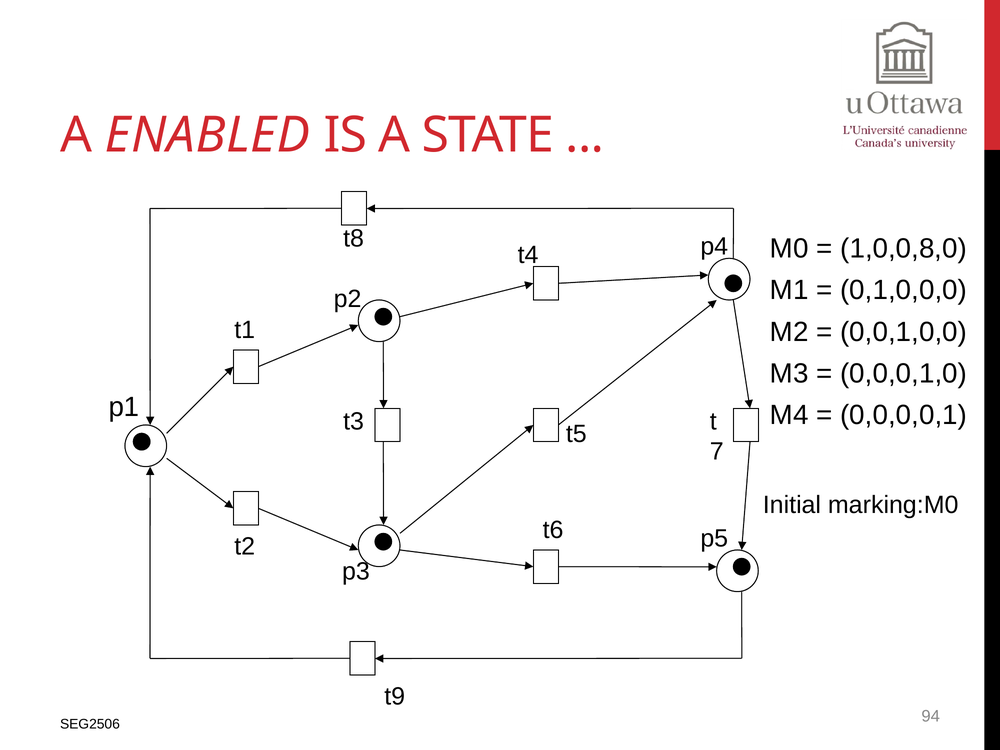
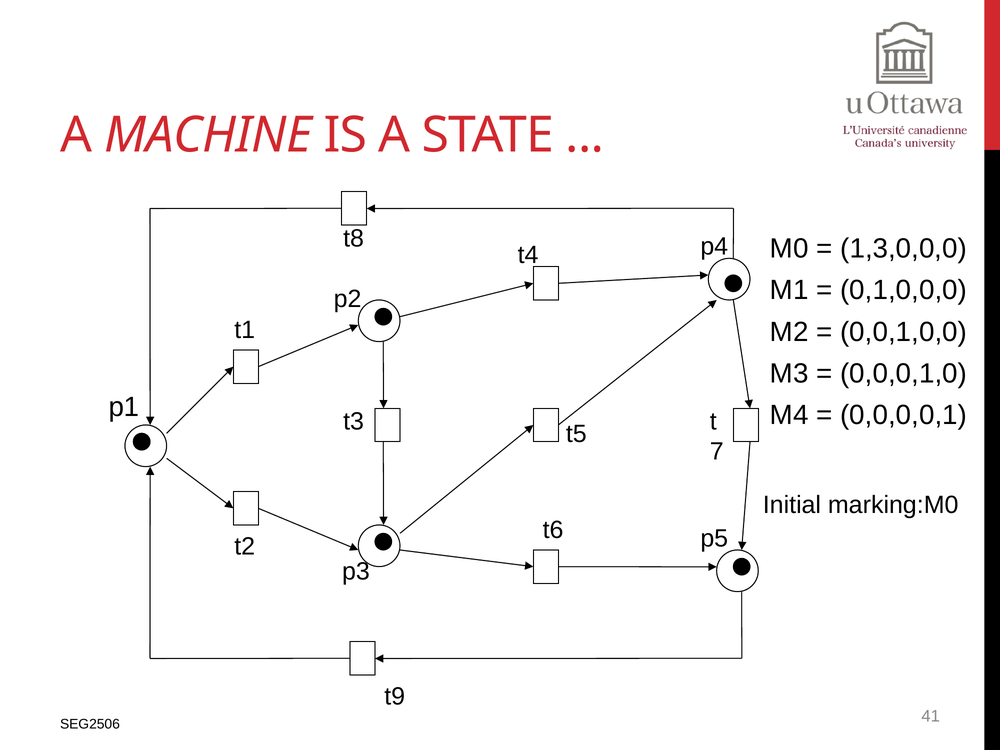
ENABLED: ENABLED -> MACHINE
1,0,0,8,0: 1,0,0,8,0 -> 1,3,0,0,0
94: 94 -> 41
